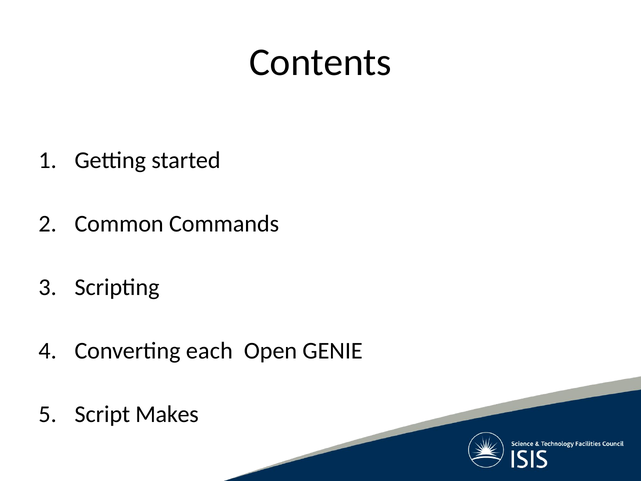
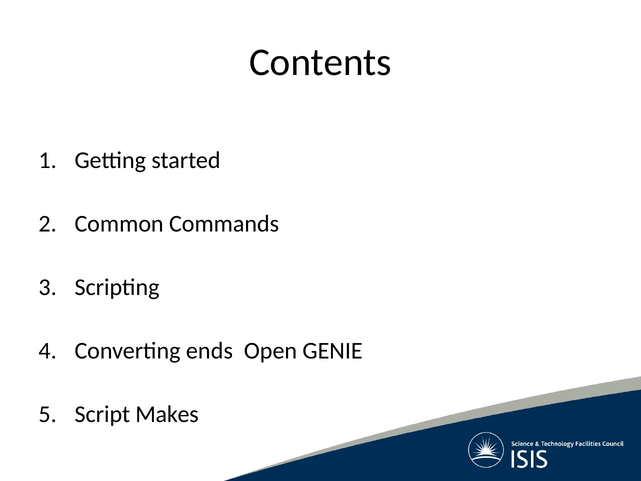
each: each -> ends
